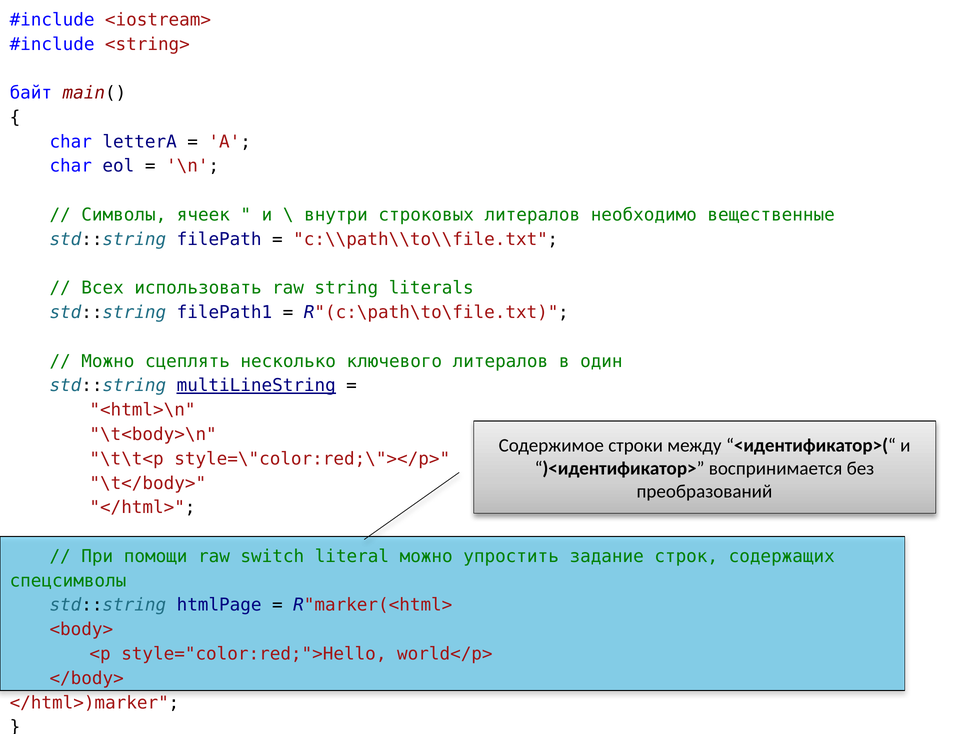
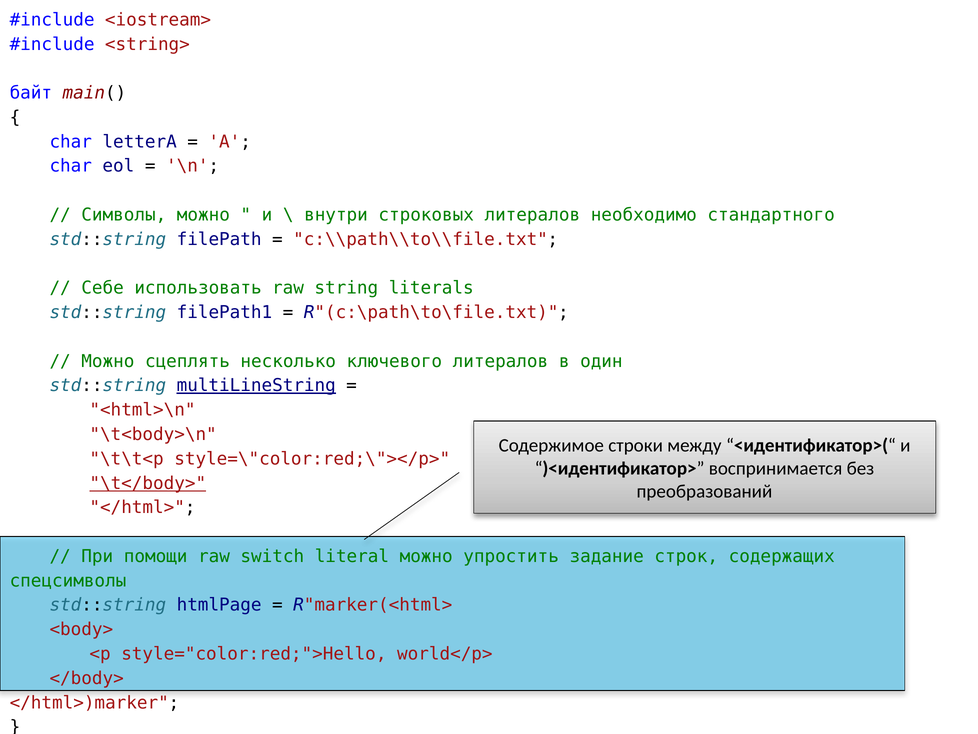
Символы ячеек: ячеек -> можно
вещественные: вещественные -> стандартного
Всех: Всех -> Себе
\t</body> underline: none -> present
